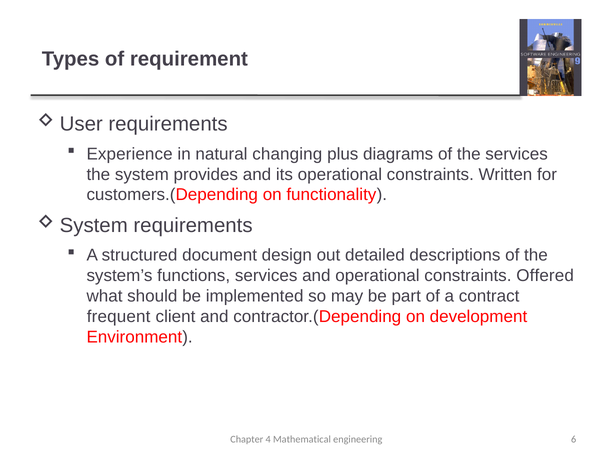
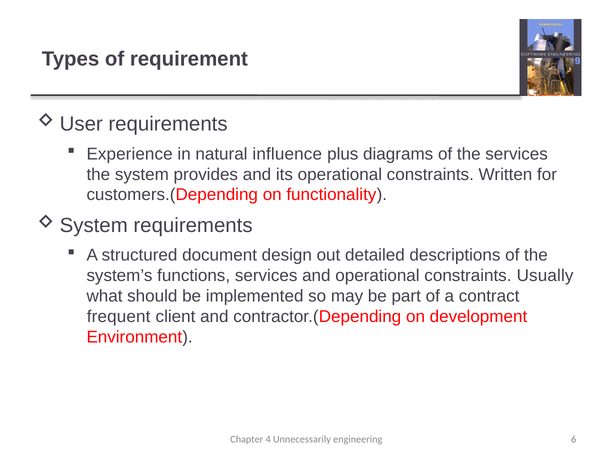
changing: changing -> influence
Offered: Offered -> Usually
Mathematical: Mathematical -> Unnecessarily
